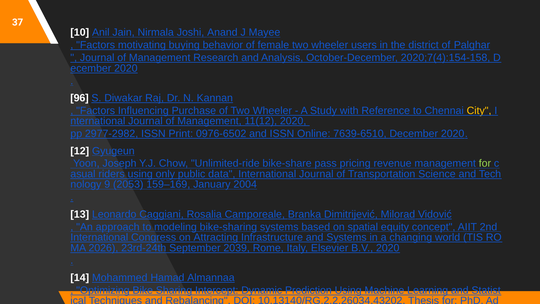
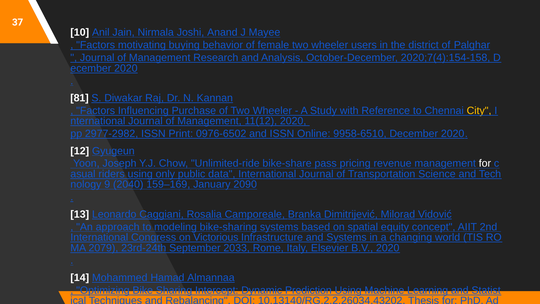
96: 96 -> 81
7639-6510: 7639-6510 -> 9958-6510
for at (485, 163) colour: light green -> white
2053: 2053 -> 2040
2004: 2004 -> 2090
Attracting: Attracting -> Victorious
2026: 2026 -> 2079
2039: 2039 -> 2033
